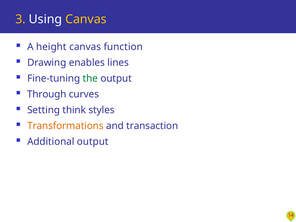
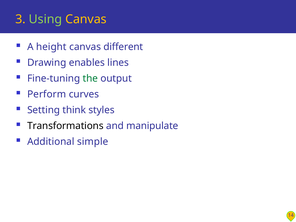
Using colour: white -> light green
function: function -> different
Through: Through -> Perform
Transformations colour: orange -> black
transaction: transaction -> manipulate
Additional output: output -> simple
